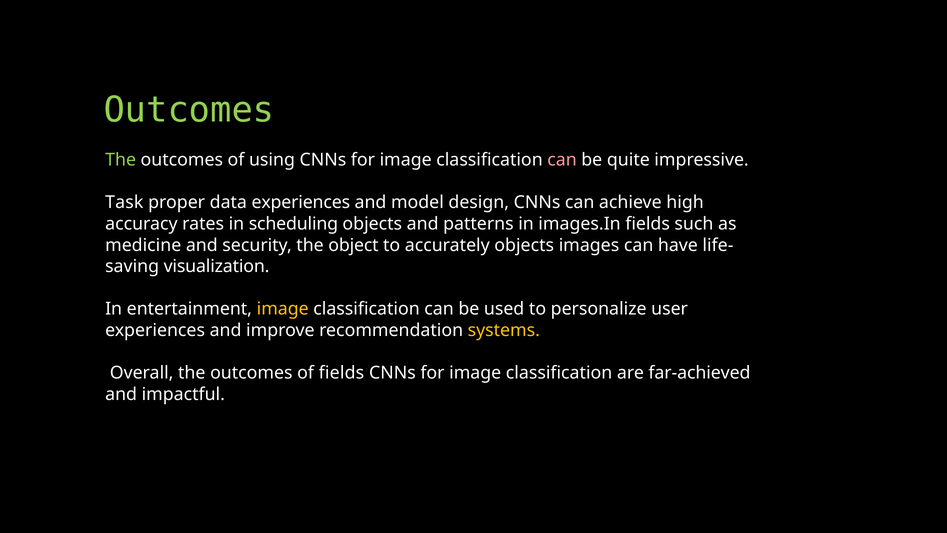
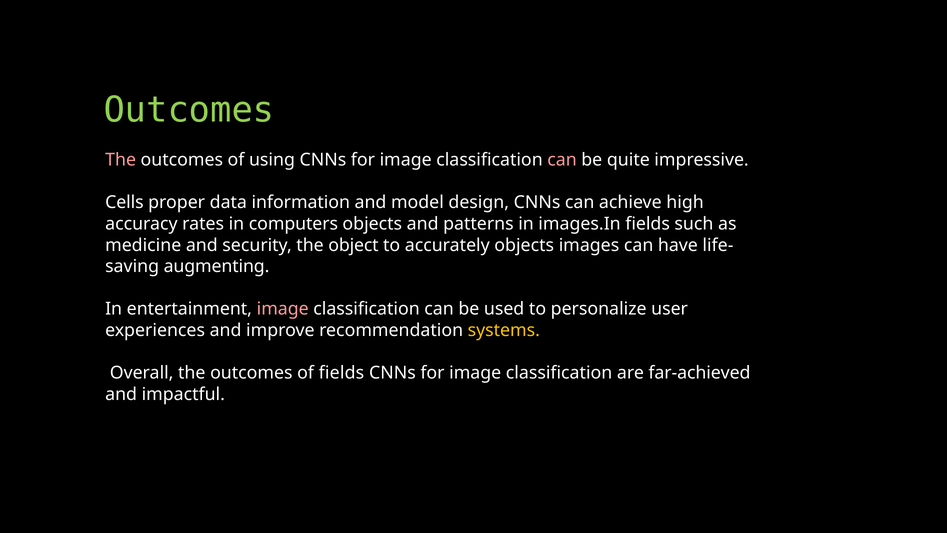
The at (121, 160) colour: light green -> pink
Task: Task -> Cells
data experiences: experiences -> information
scheduling: scheduling -> computers
visualization: visualization -> augmenting
image at (283, 309) colour: yellow -> pink
